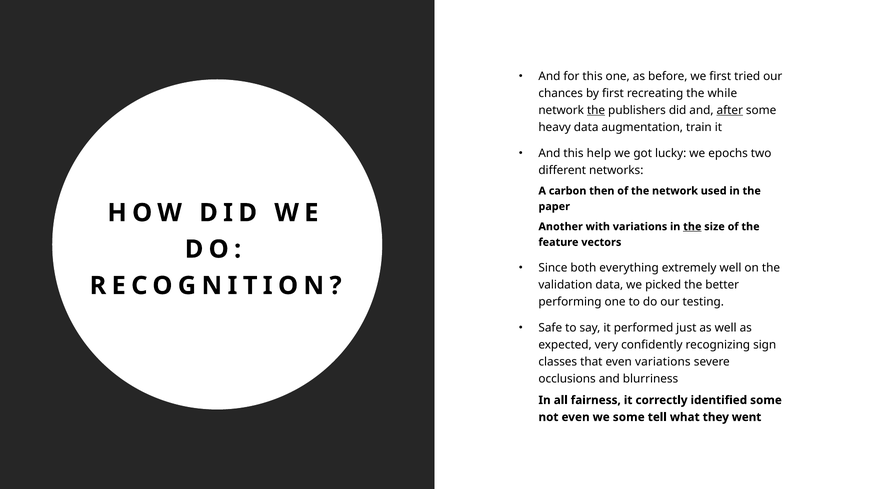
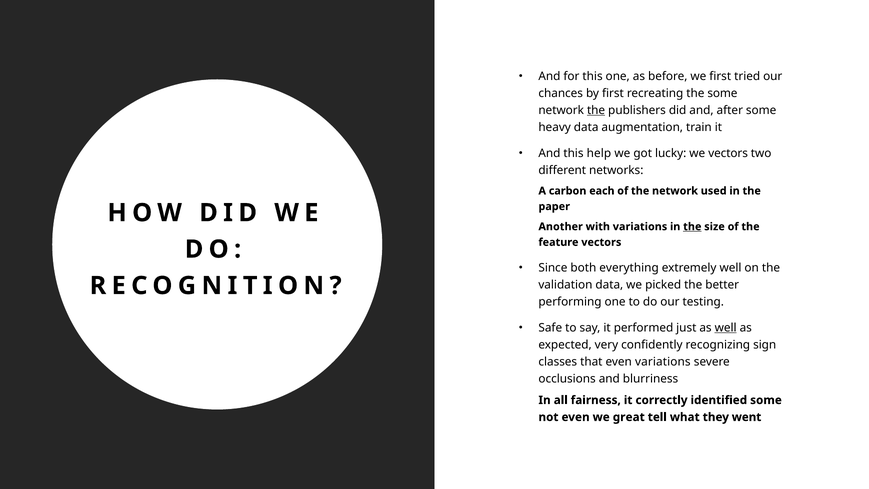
the while: while -> some
after underline: present -> none
we epochs: epochs -> vectors
then: then -> each
well at (726, 328) underline: none -> present
we some: some -> great
